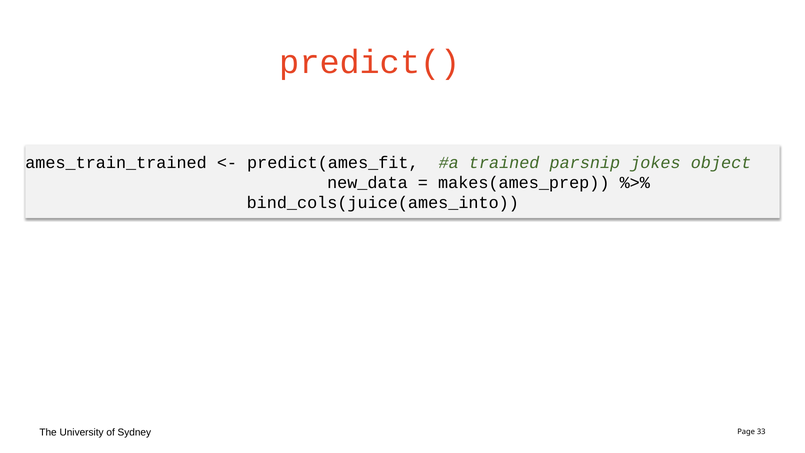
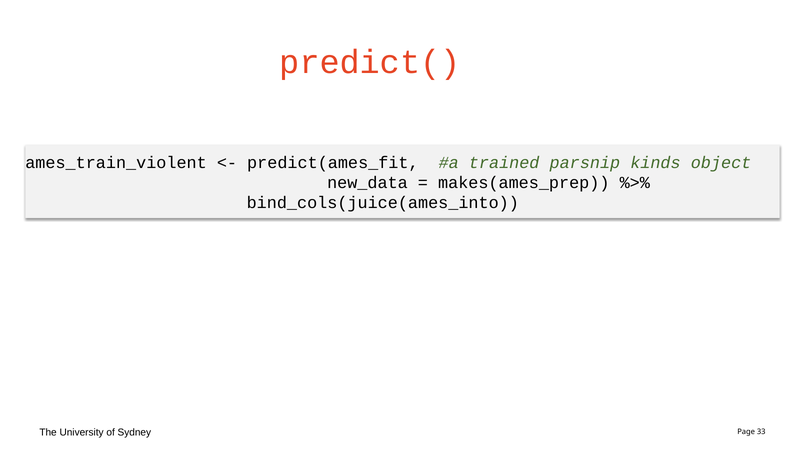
ames_train_trained: ames_train_trained -> ames_train_violent
jokes: jokes -> kinds
